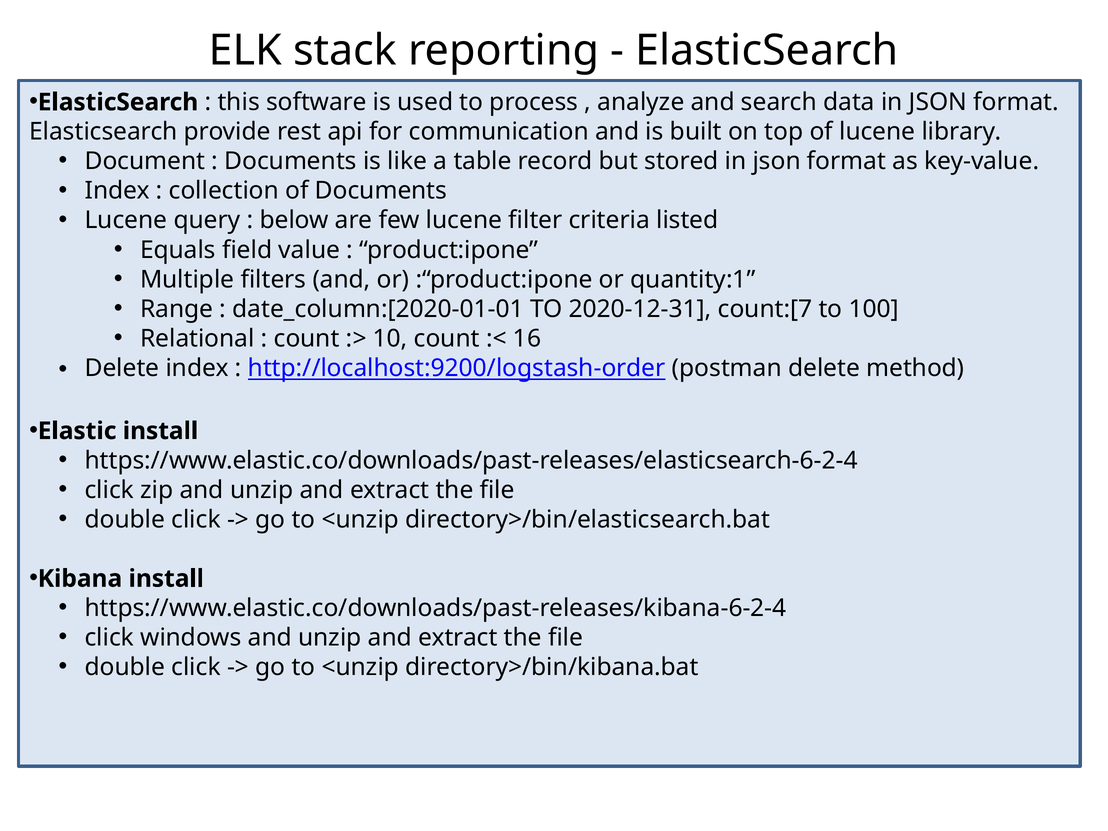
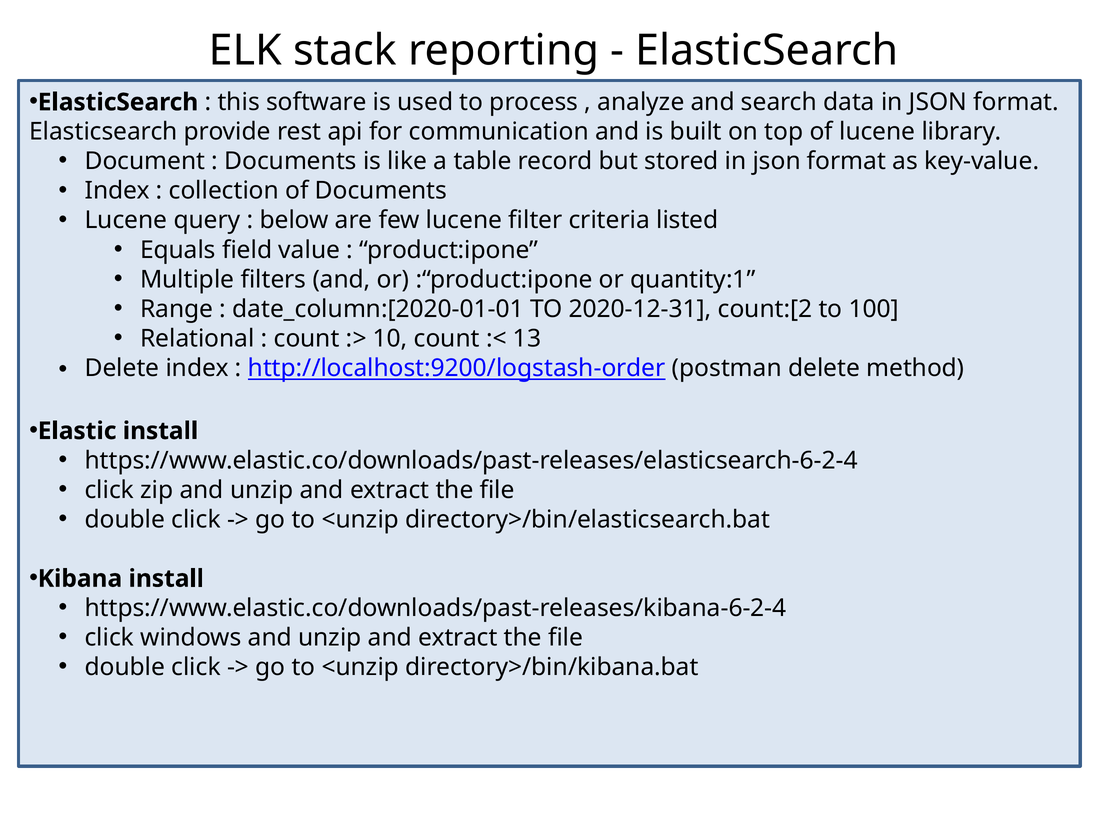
count:[7: count:[7 -> count:[2
16: 16 -> 13
